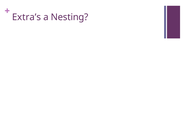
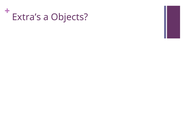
Nesting: Nesting -> Objects
